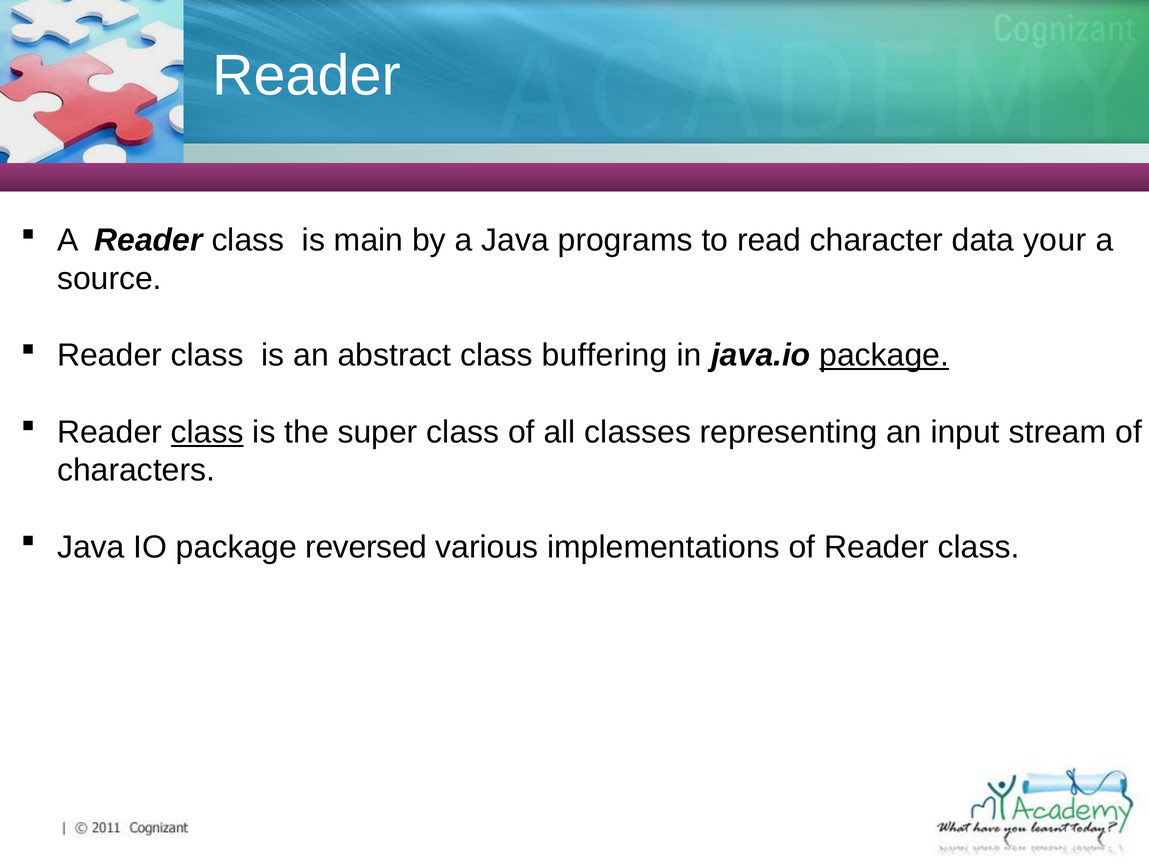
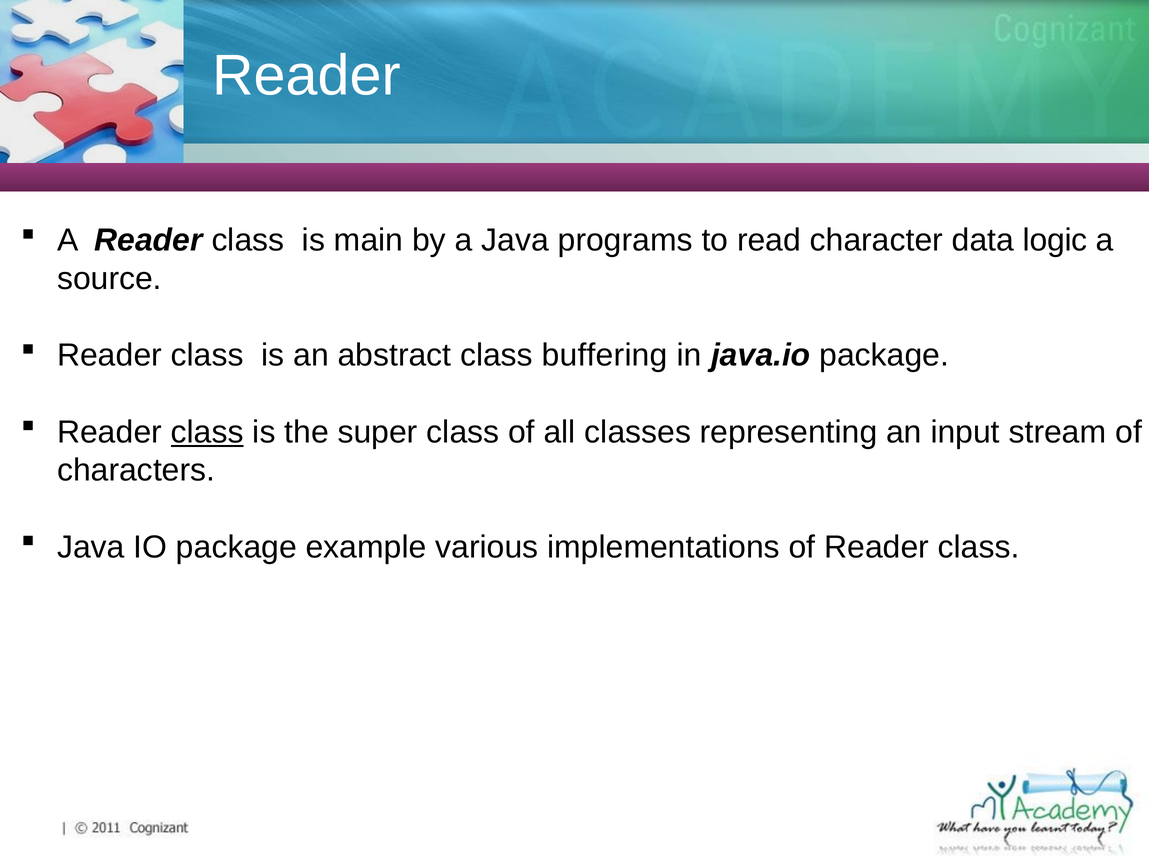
your: your -> logic
package at (884, 355) underline: present -> none
reversed: reversed -> example
